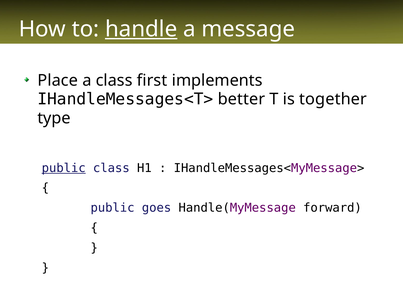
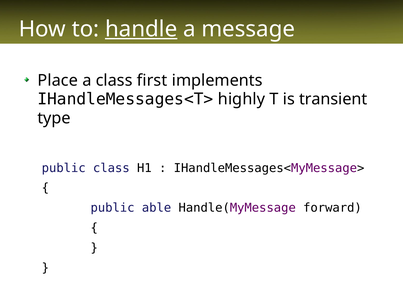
better: better -> highly
together: together -> transient
public at (64, 168) underline: present -> none
goes: goes -> able
